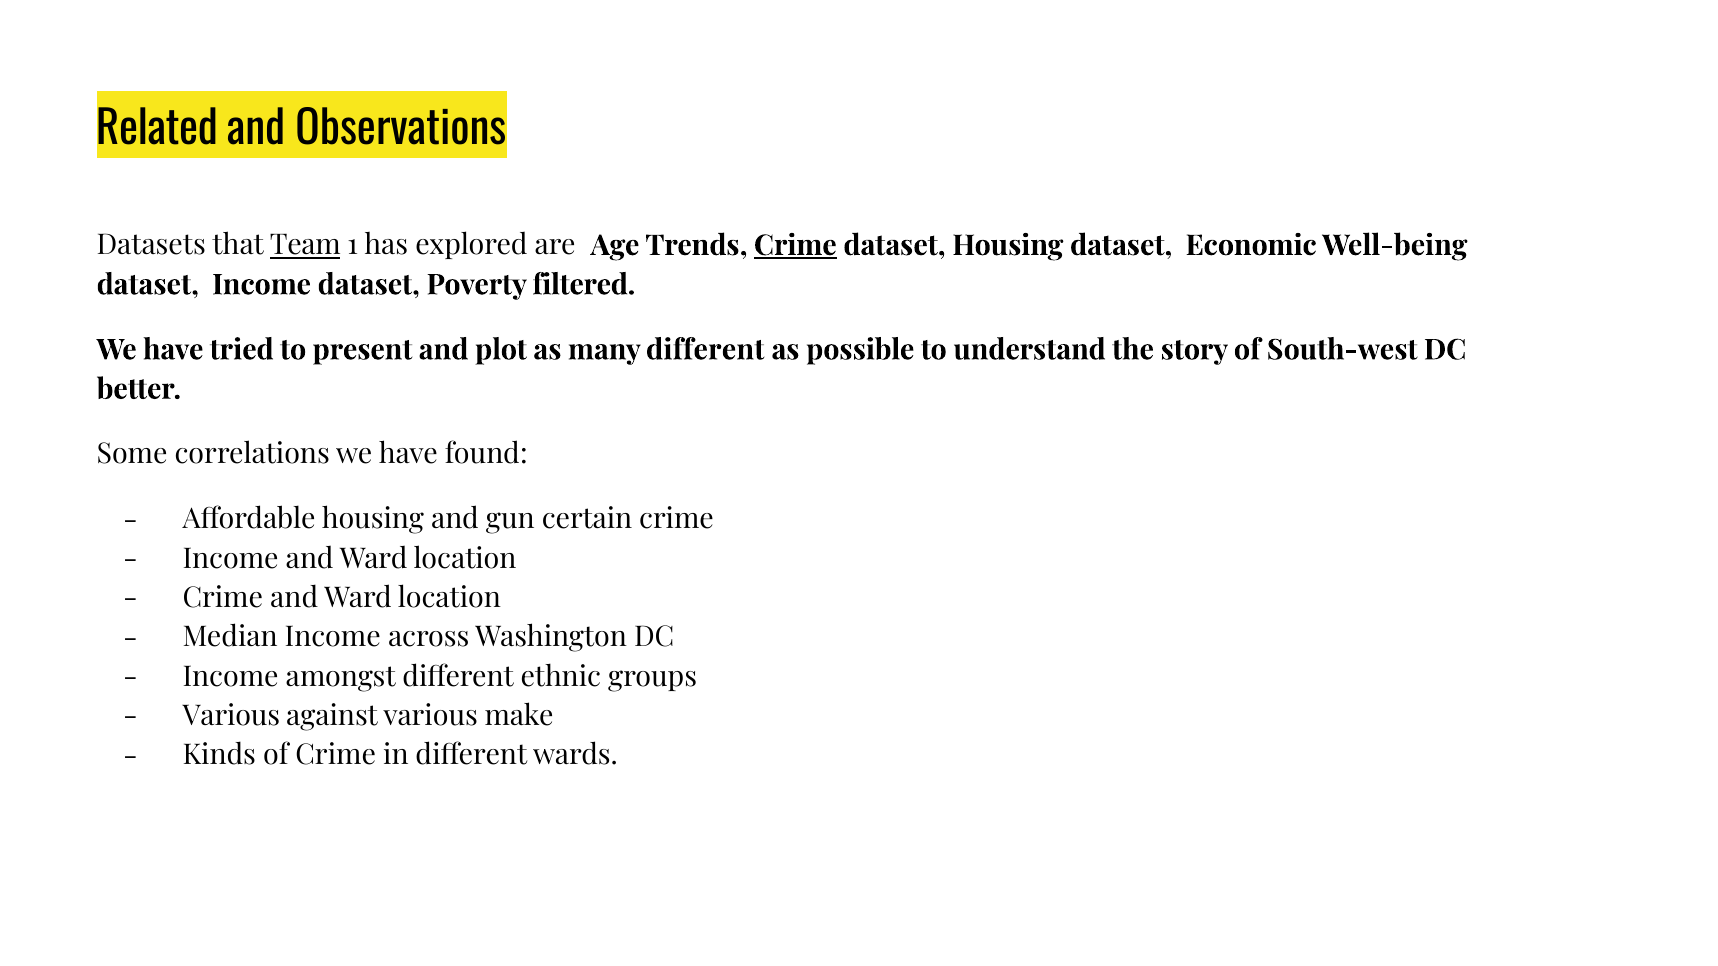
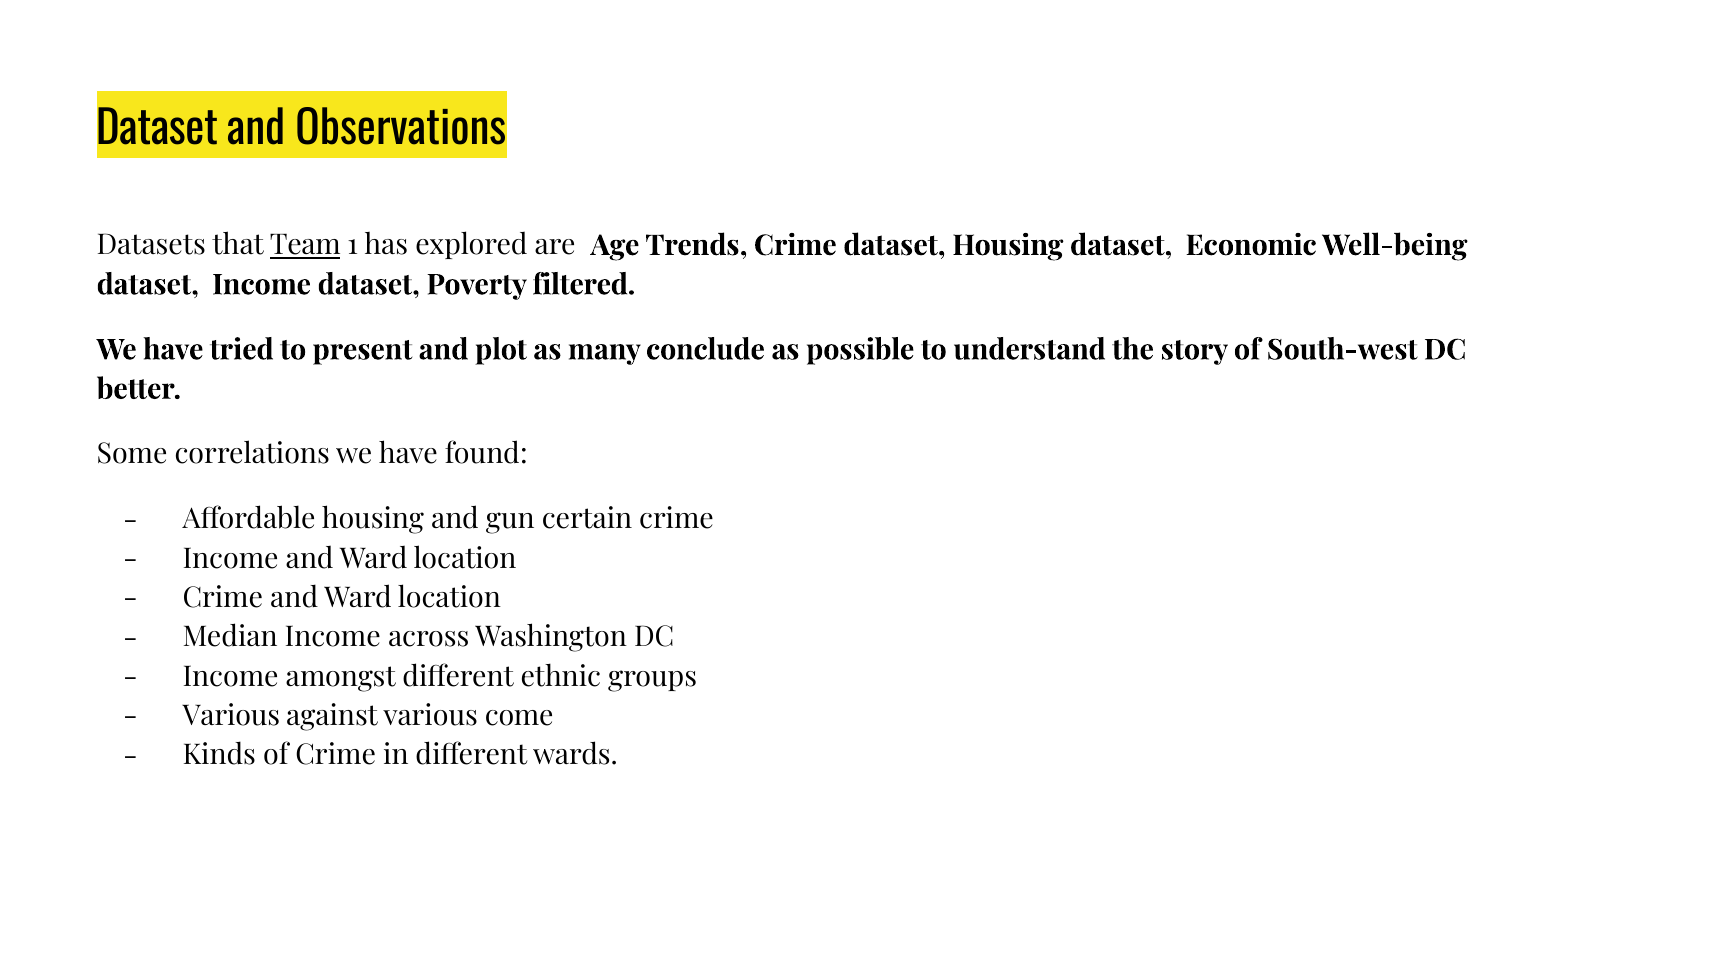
Related at (157, 130): Related -> Dataset
Crime at (795, 246) underline: present -> none
many different: different -> conclude
make: make -> come
